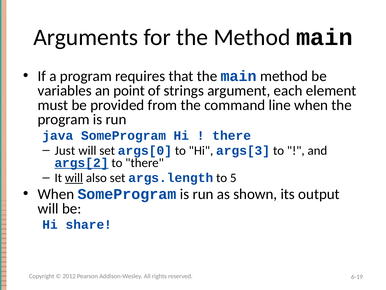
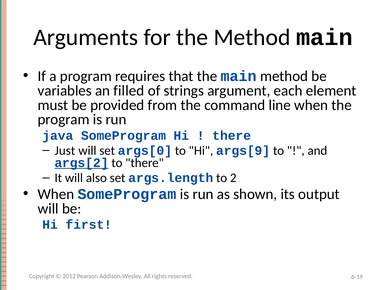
point: point -> filled
args[3: args[3 -> args[9
will at (74, 178) underline: present -> none
5: 5 -> 2
share: share -> first
